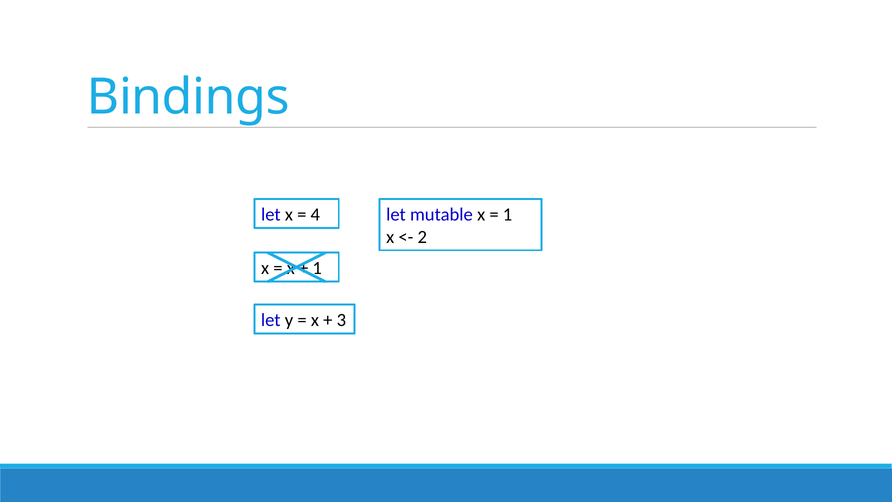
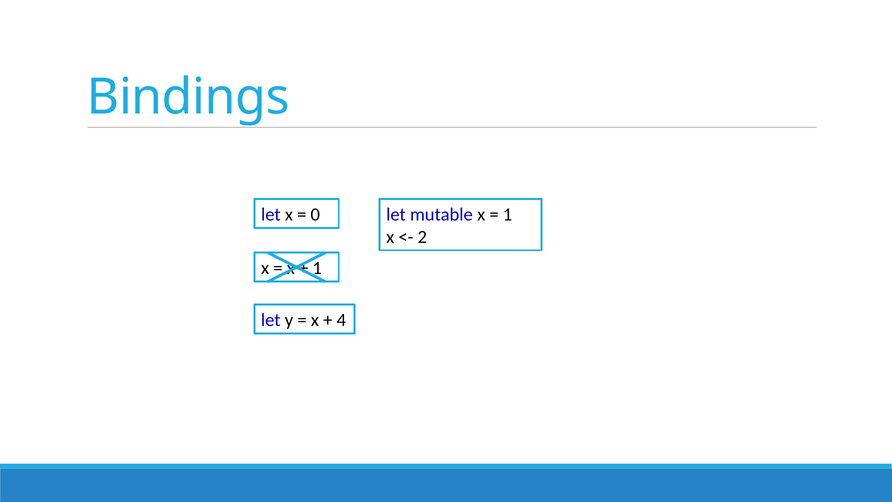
4: 4 -> 0
3: 3 -> 4
